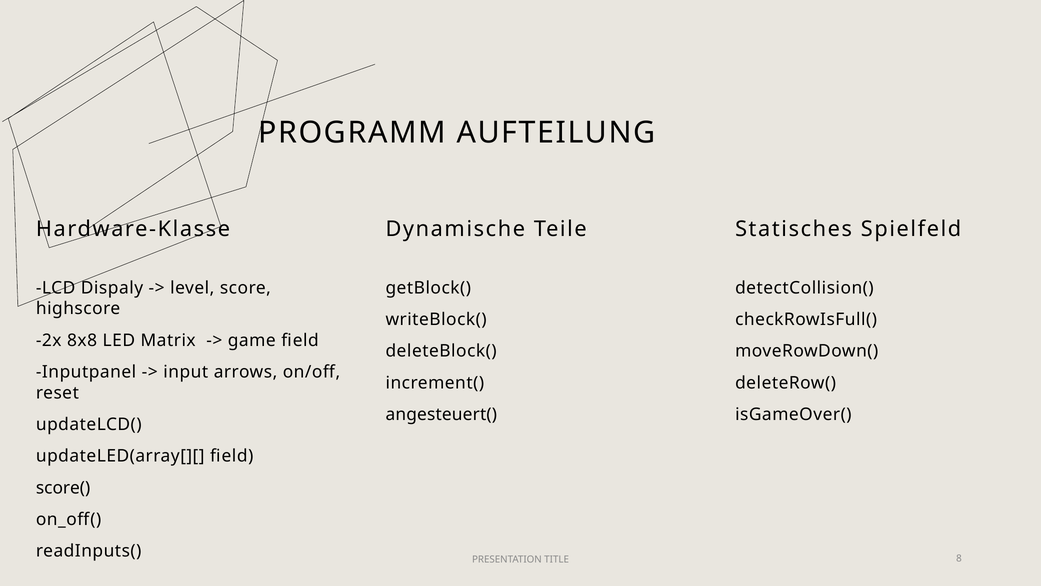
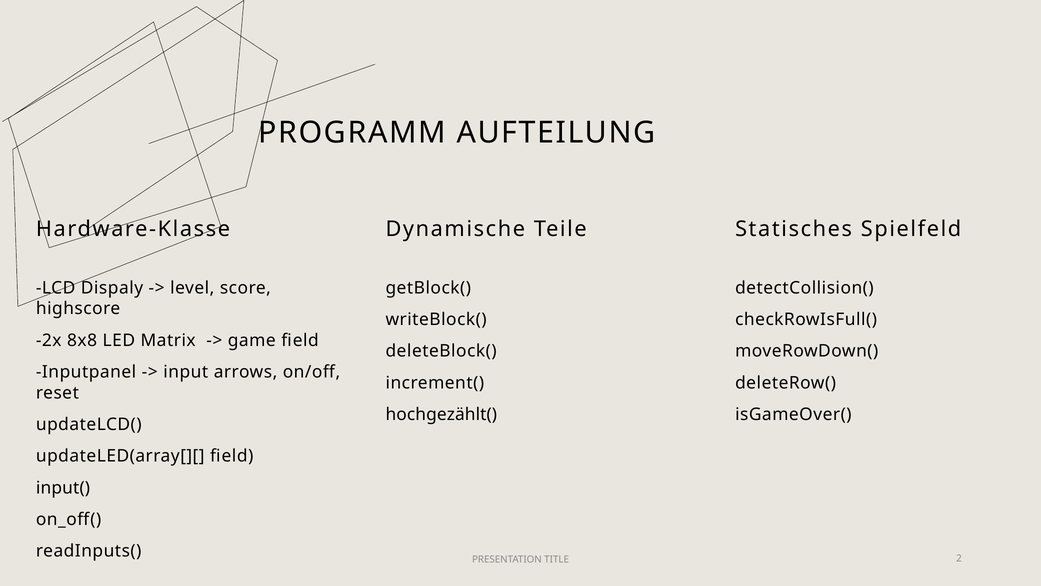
angesteuert(: angesteuert( -> hochgezählt(
score(: score( -> input(
8: 8 -> 2
